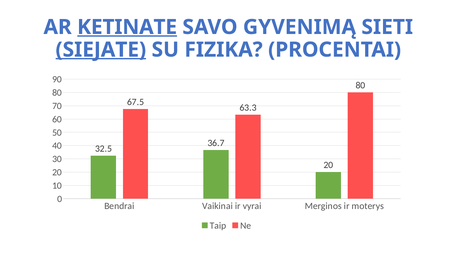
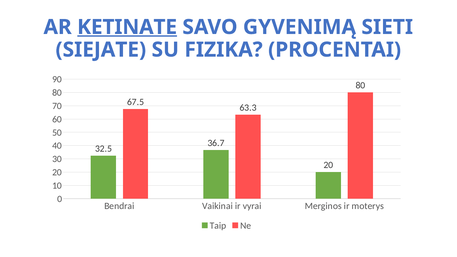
SIEJATE underline: present -> none
